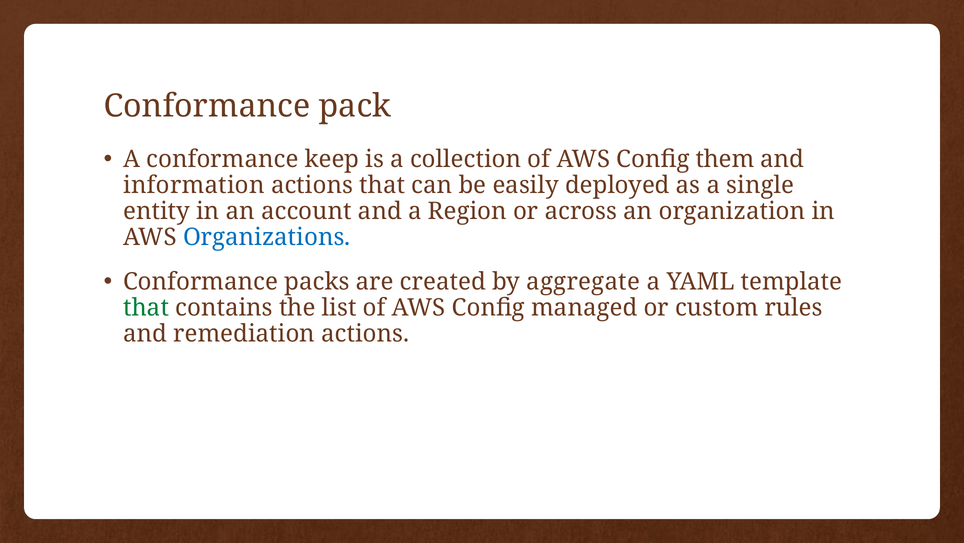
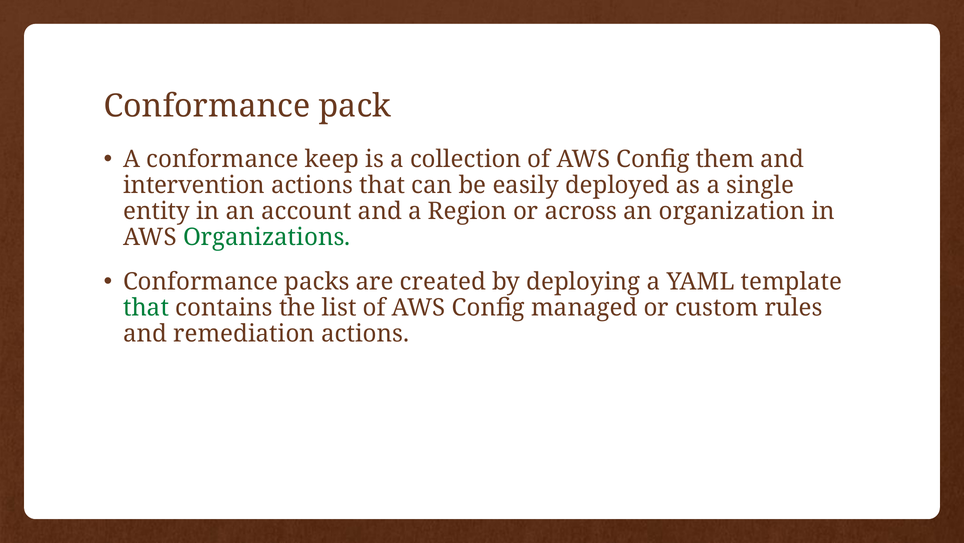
information: information -> intervention
Organizations colour: blue -> green
aggregate: aggregate -> deploying
